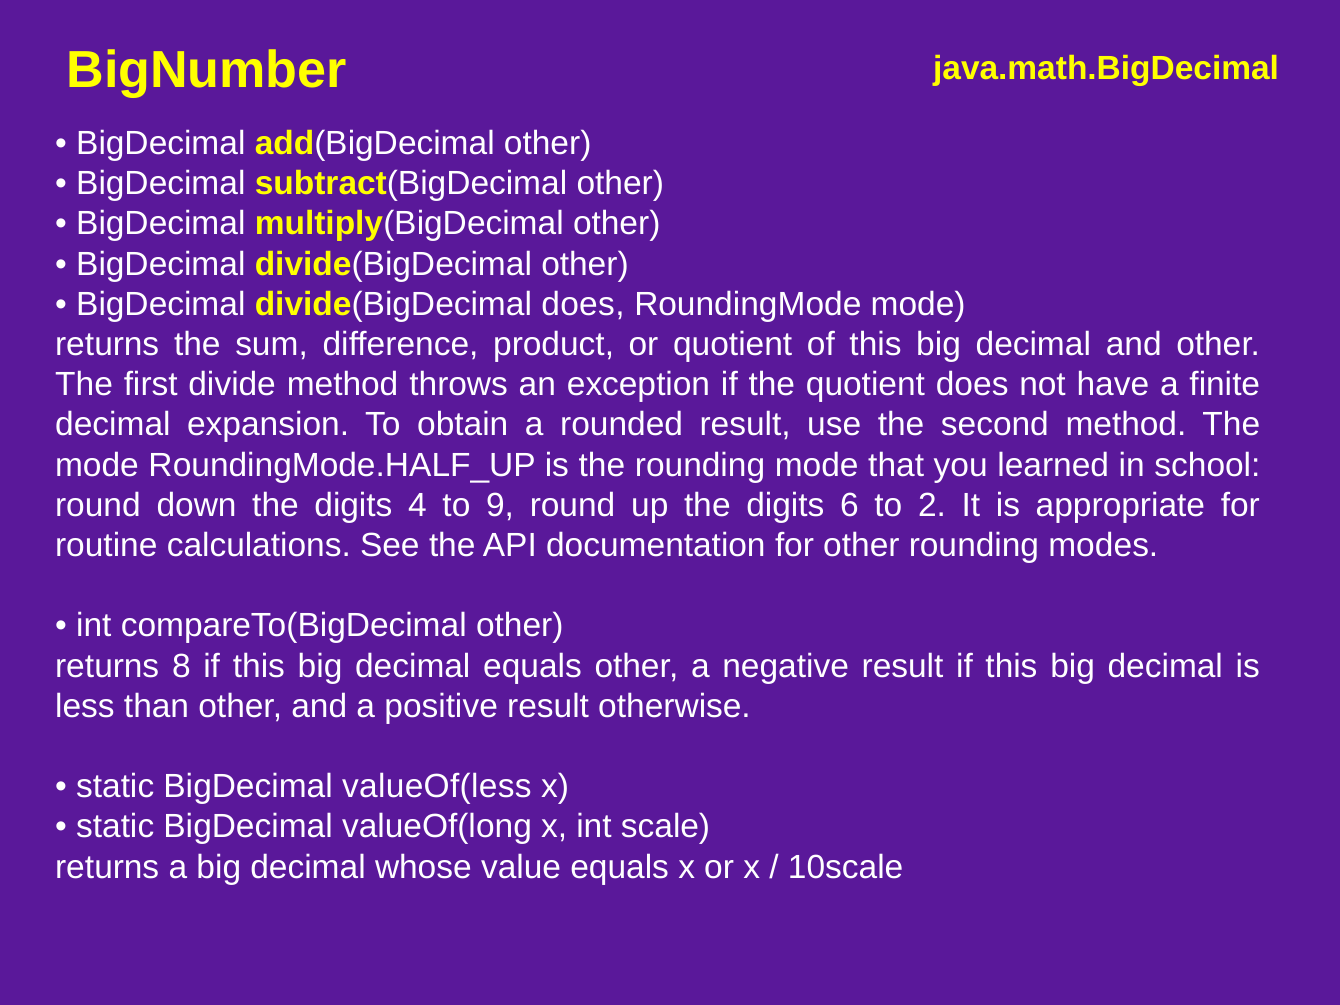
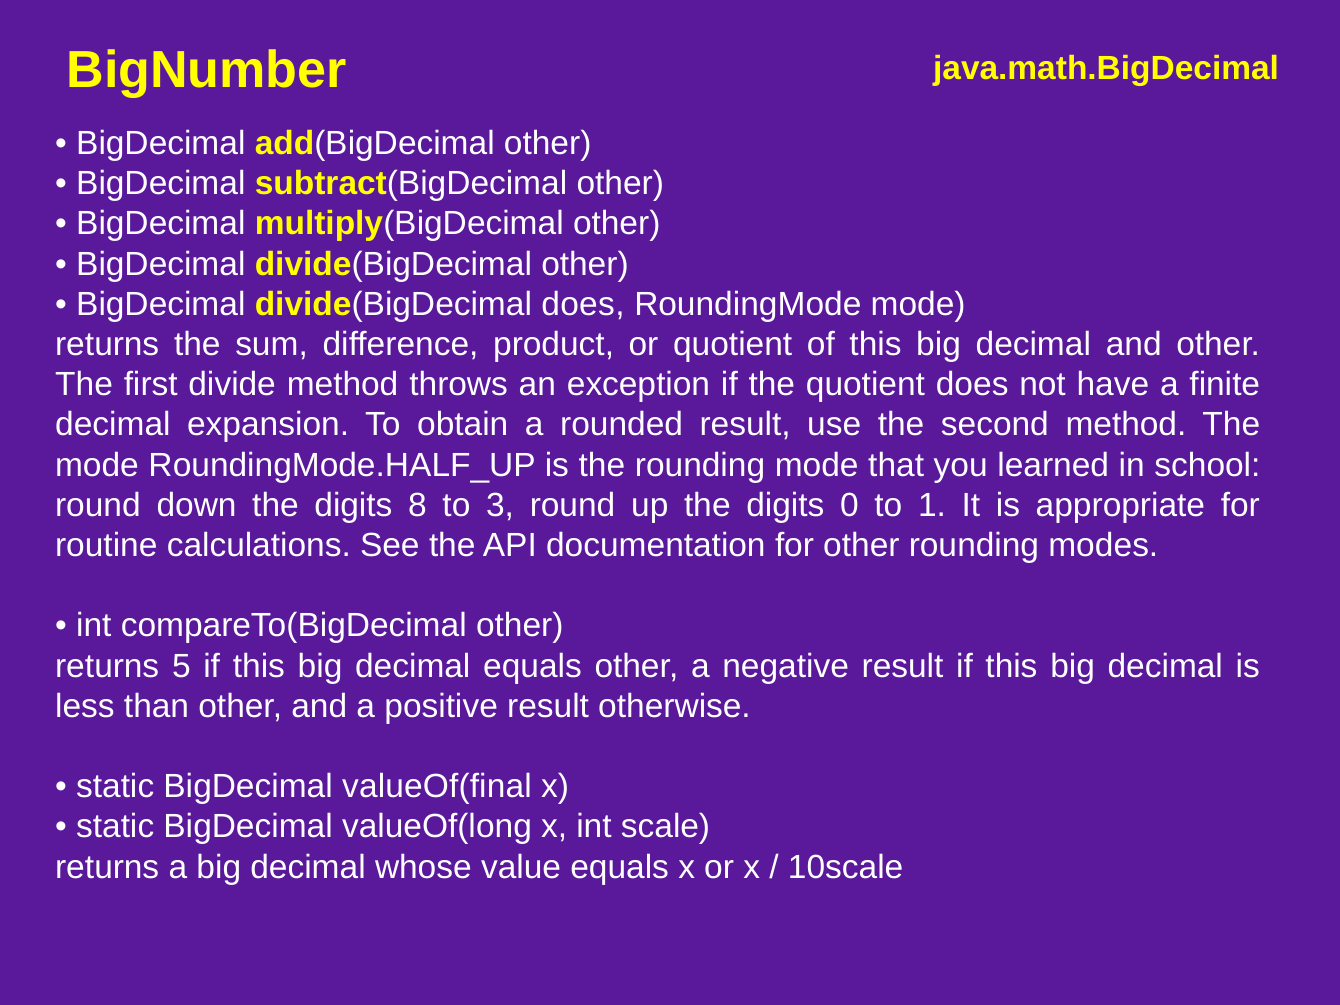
4: 4 -> 8
9: 9 -> 3
6: 6 -> 0
2: 2 -> 1
8: 8 -> 5
valueOf(less: valueOf(less -> valueOf(final
